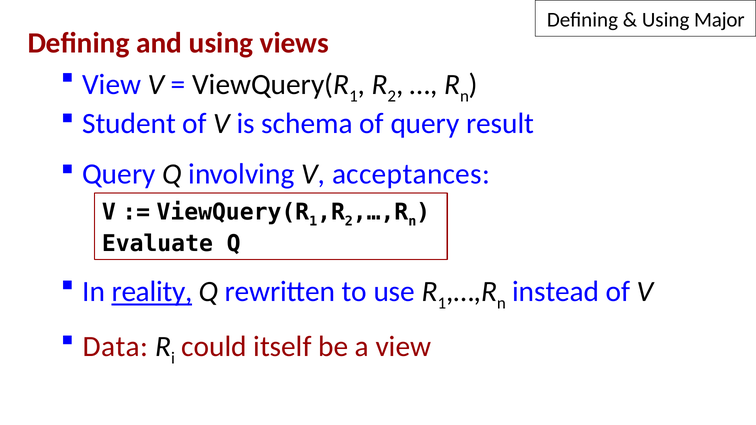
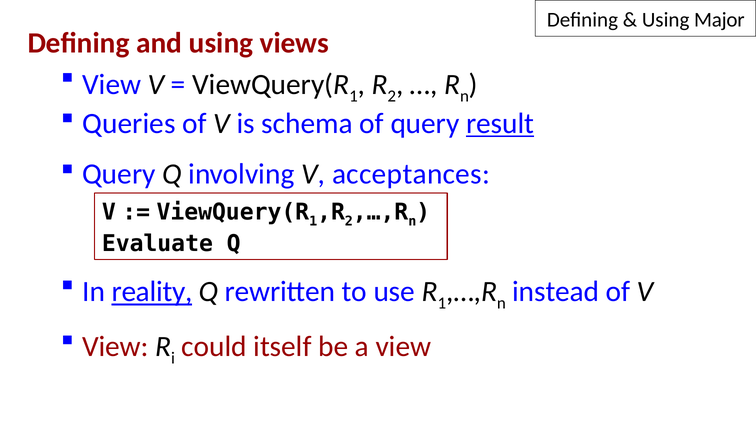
Student: Student -> Queries
result underline: none -> present
Data at (115, 347): Data -> View
